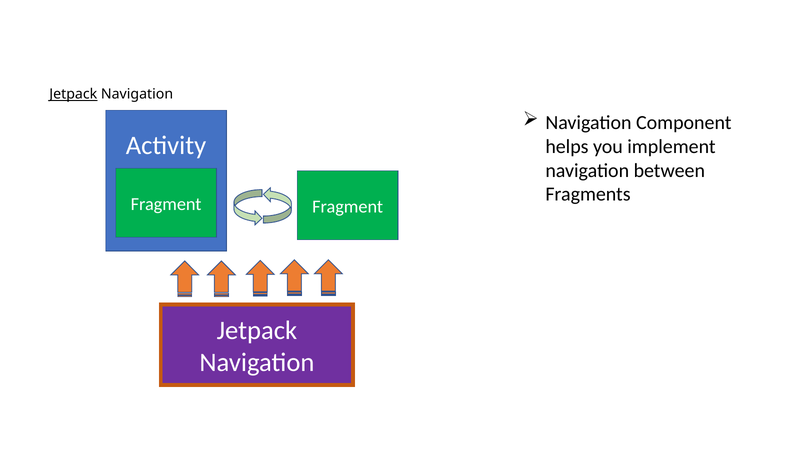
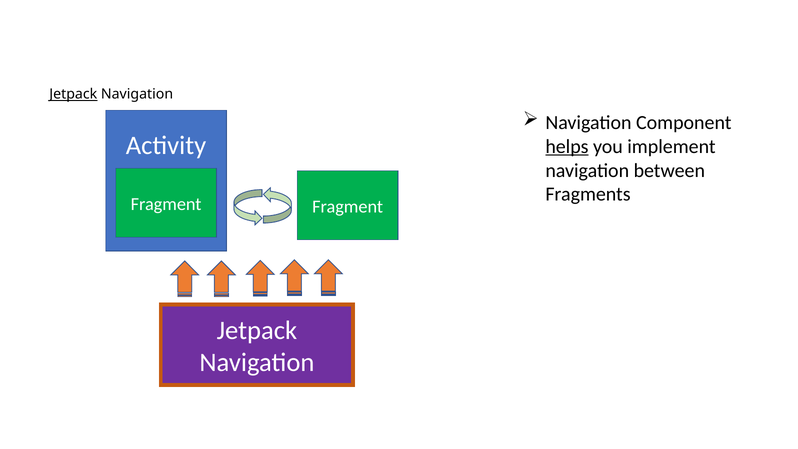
helps underline: none -> present
